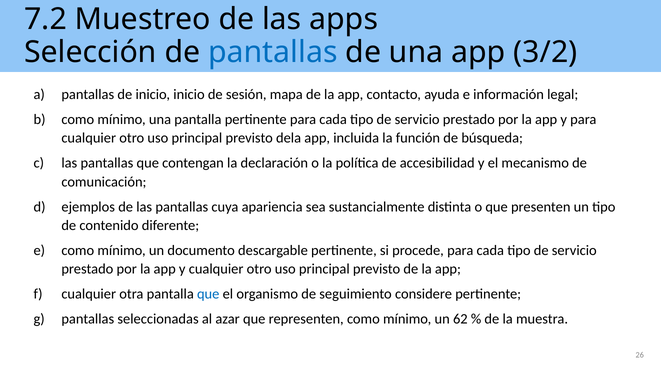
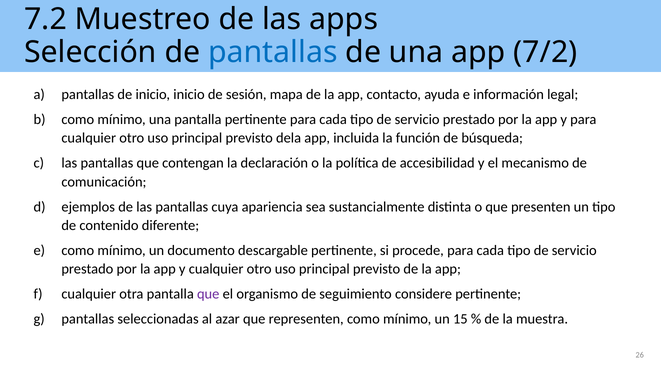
3/2: 3/2 -> 7/2
que at (208, 294) colour: blue -> purple
62: 62 -> 15
